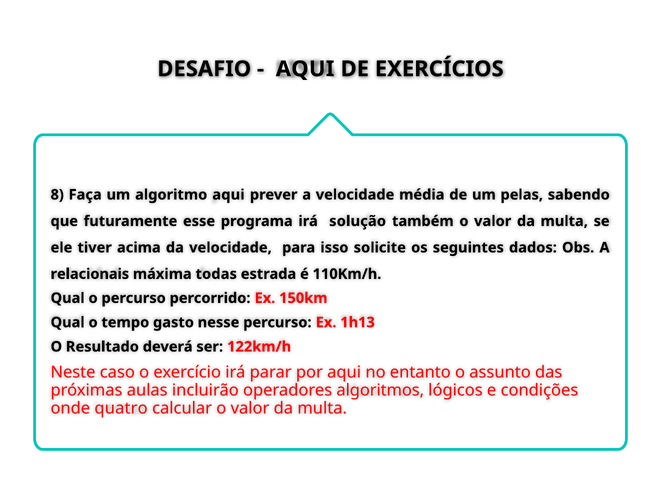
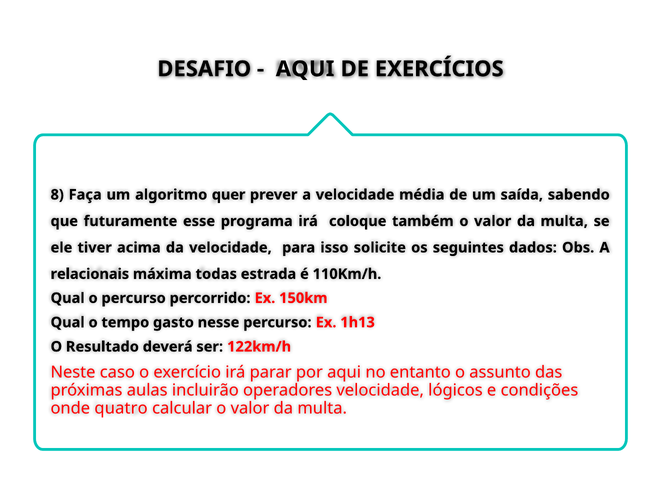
algoritmo aqui: aqui -> quer
pelas: pelas -> saída
solução: solução -> coloque
operadores algoritmos: algoritmos -> velocidade
